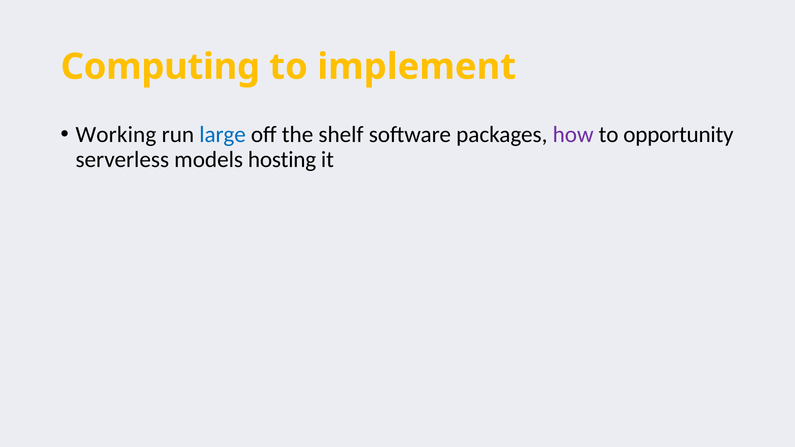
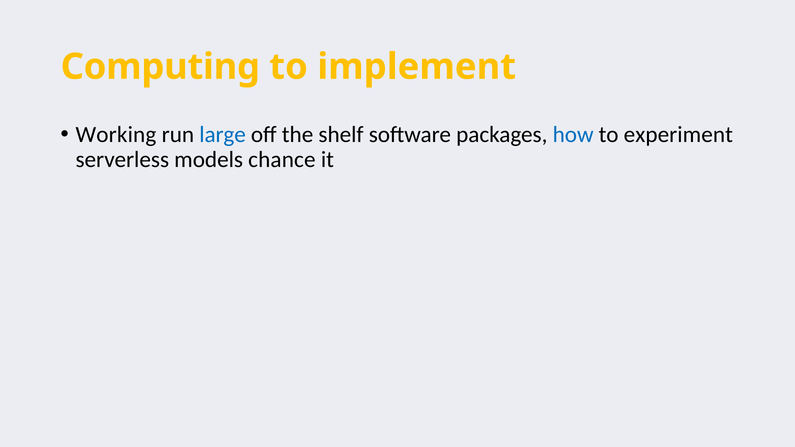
how colour: purple -> blue
opportunity: opportunity -> experiment
hosting: hosting -> chance
